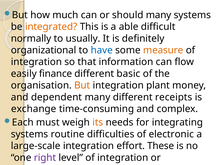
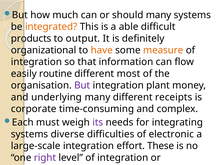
normally: normally -> products
usually: usually -> output
have colour: blue -> orange
finance: finance -> routine
basic: basic -> most
But at (82, 85) colour: orange -> purple
dependent: dependent -> underlying
exchange: exchange -> corporate
its colour: orange -> purple
routine: routine -> diverse
